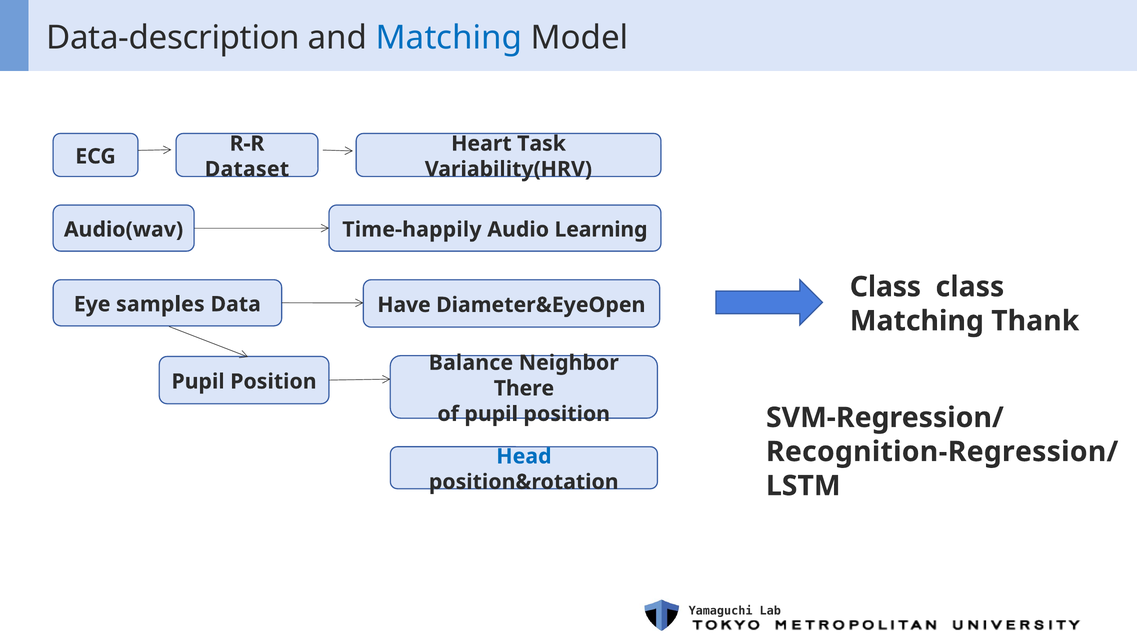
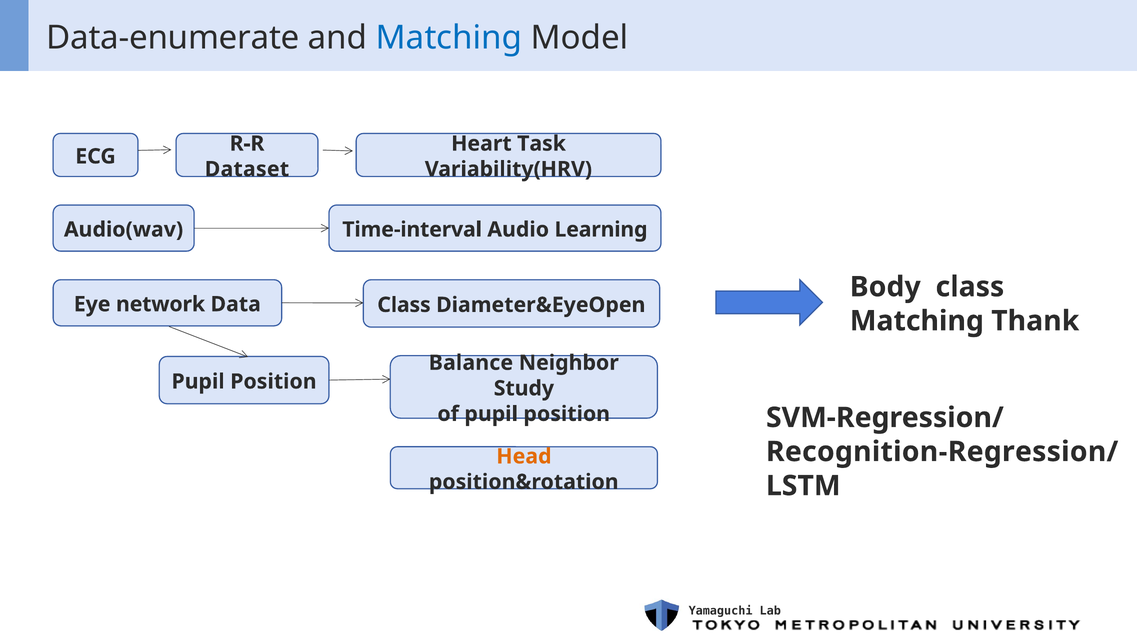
Data-description: Data-description -> Data-enumerate
Time-happily: Time-happily -> Time-interval
Class at (885, 287): Class -> Body
samples: samples -> network
Have at (404, 305): Have -> Class
There: There -> Study
Head colour: blue -> orange
